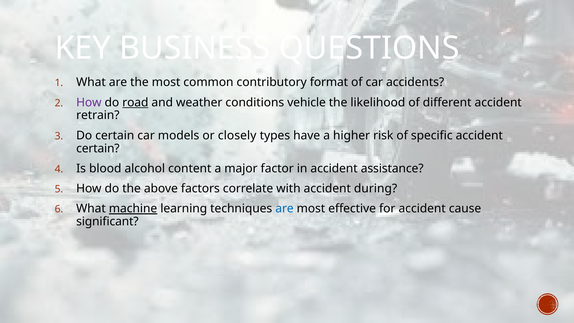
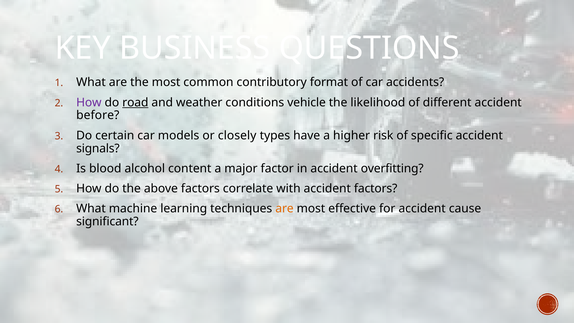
retrain: retrain -> before
certain at (98, 148): certain -> signals
assistance: assistance -> overfitting
accident during: during -> factors
machine underline: present -> none
are at (285, 209) colour: blue -> orange
